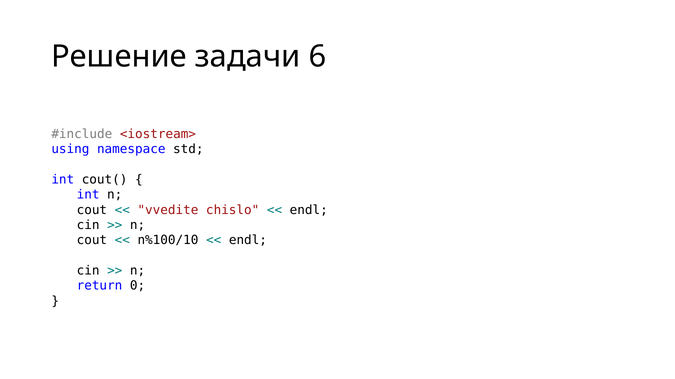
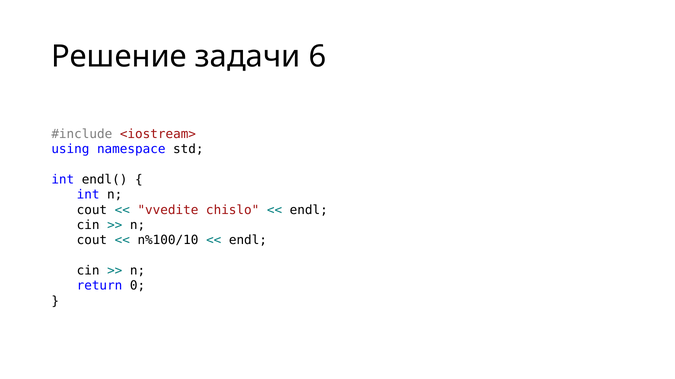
cout(: cout( -> endl(
